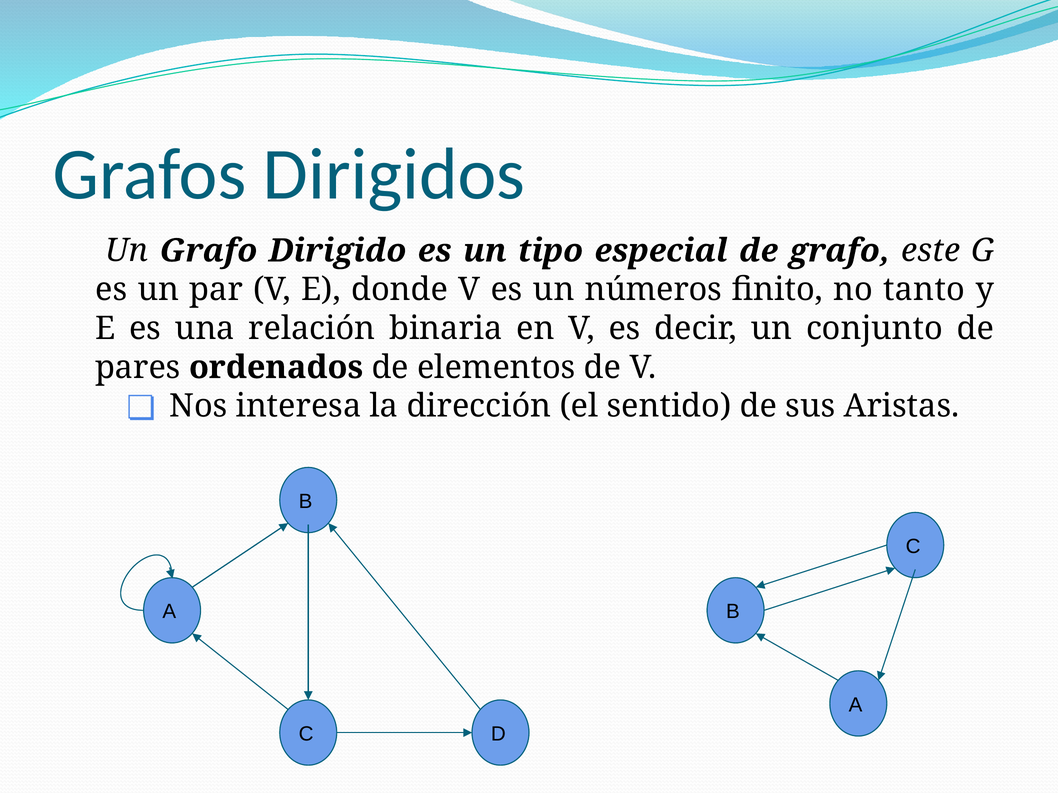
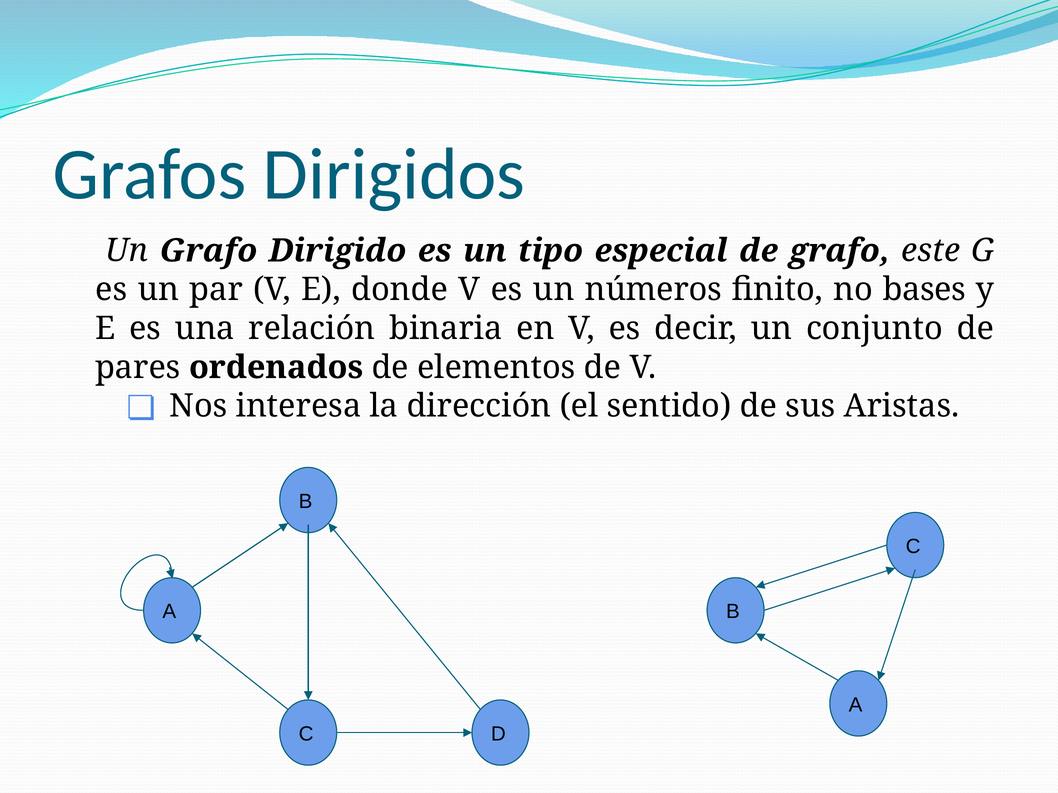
tanto: tanto -> bases
